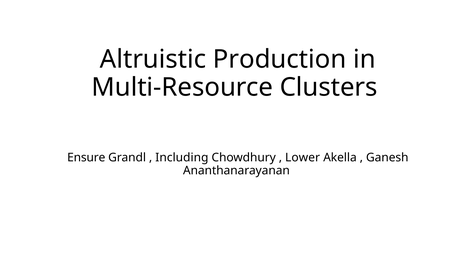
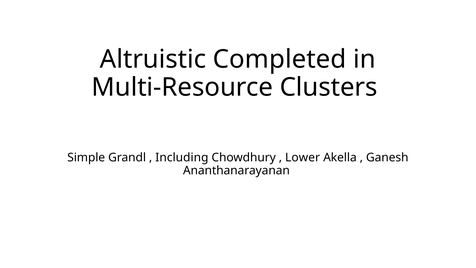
Production: Production -> Completed
Ensure: Ensure -> Simple
